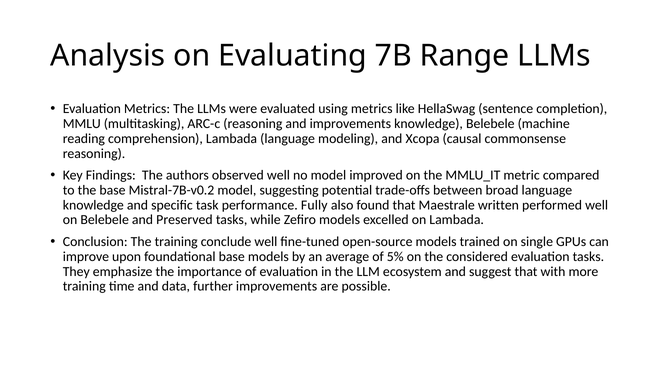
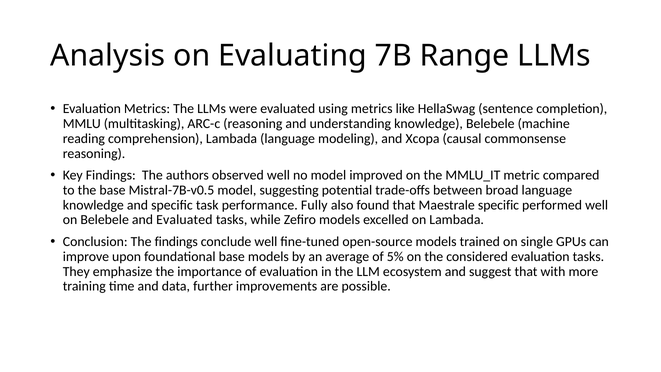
and improvements: improvements -> understanding
Mistral-7B-v0.2: Mistral-7B-v0.2 -> Mistral-7B-v0.5
Maestrale written: written -> specific
and Preserved: Preserved -> Evaluated
The training: training -> findings
